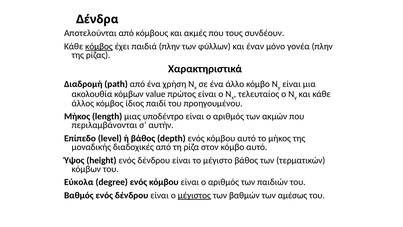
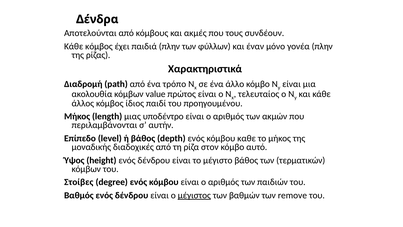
κόμβος at (99, 46) underline: present -> none
χρήση: χρήση -> τρόπο
κόμβου αυτό: αυτό -> καθε
Εύκολα: Εύκολα -> Στοίβες
αμέσως: αμέσως -> remove
